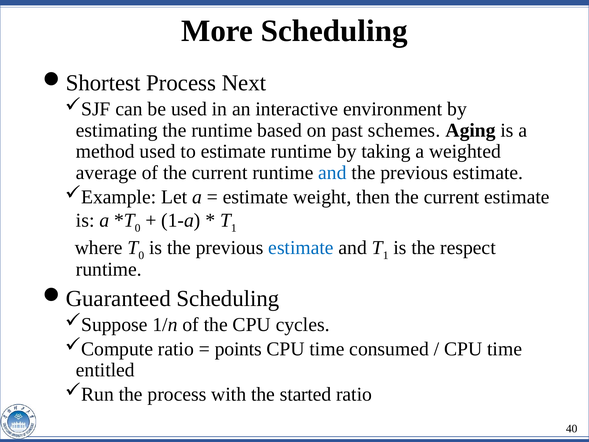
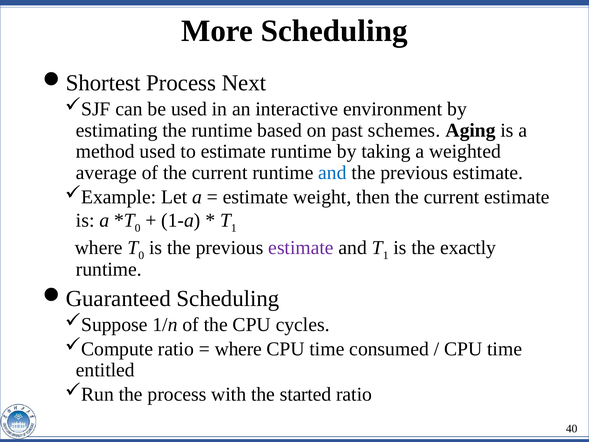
estimate at (301, 247) colour: blue -> purple
respect: respect -> exactly
points at (238, 349): points -> where
